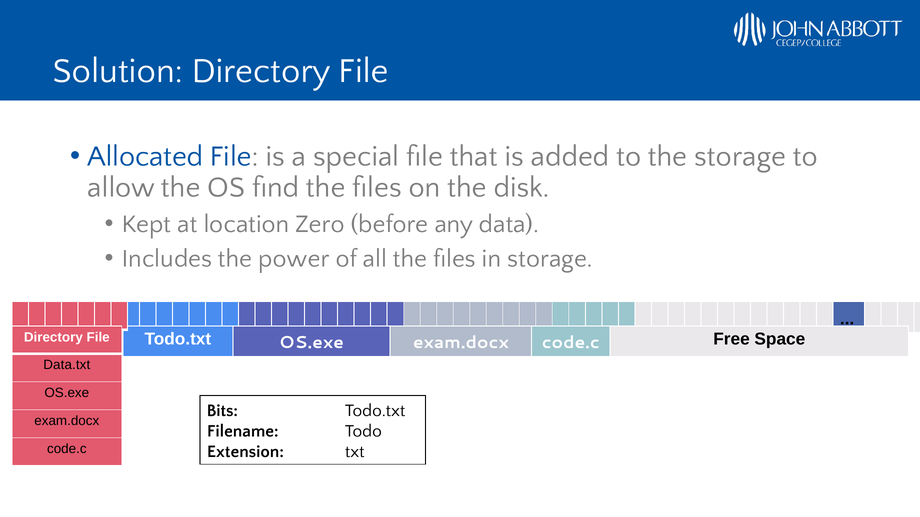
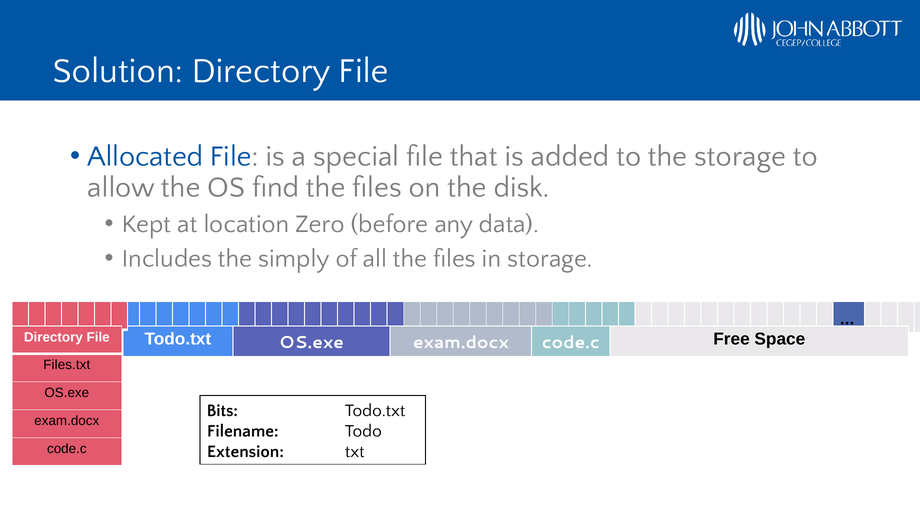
power: power -> simply
Data.txt: Data.txt -> Files.txt
